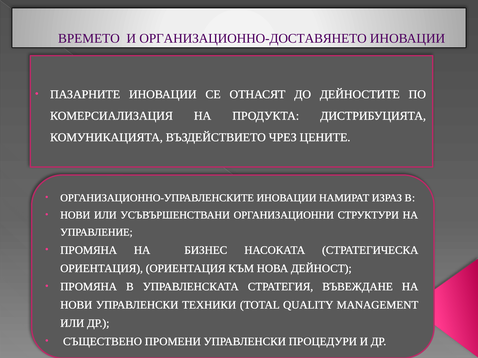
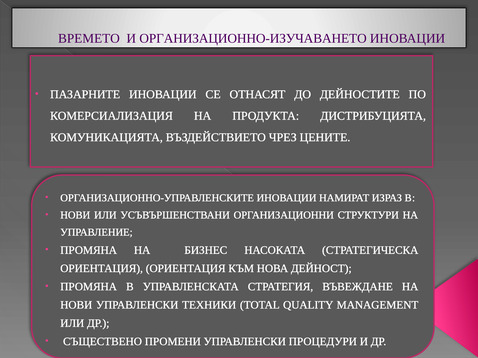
ОРГАНИЗАЦИОННО-ДОСТАВЯНЕТО: ОРГАНИЗАЦИОННО-ДОСТАВЯНЕТО -> ОРГАНИЗАЦИОННО-ИЗУЧАВАНЕТО
